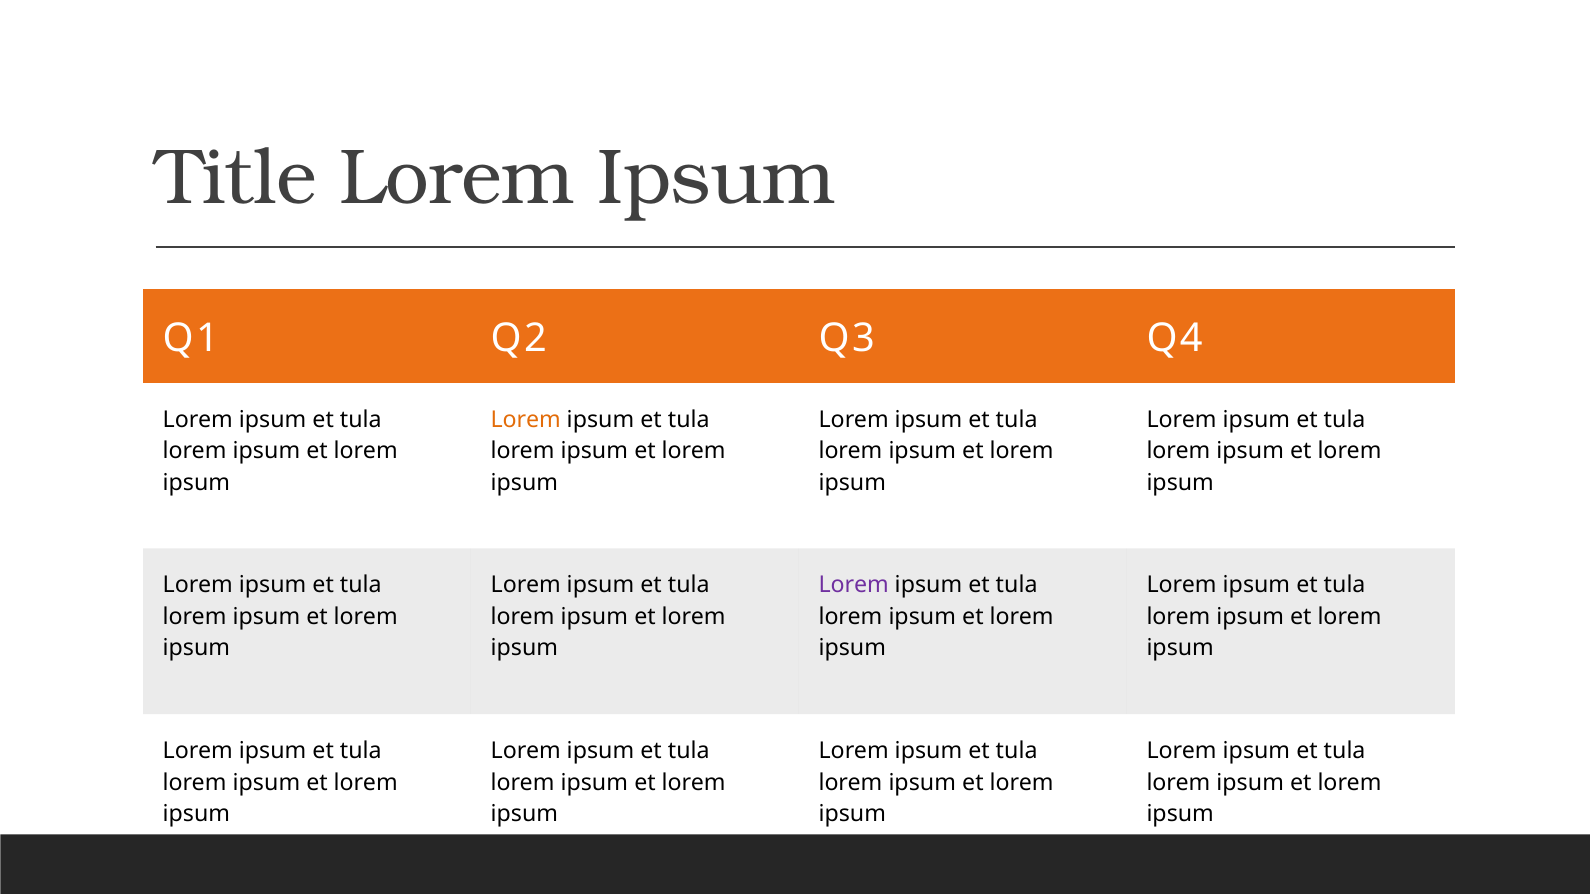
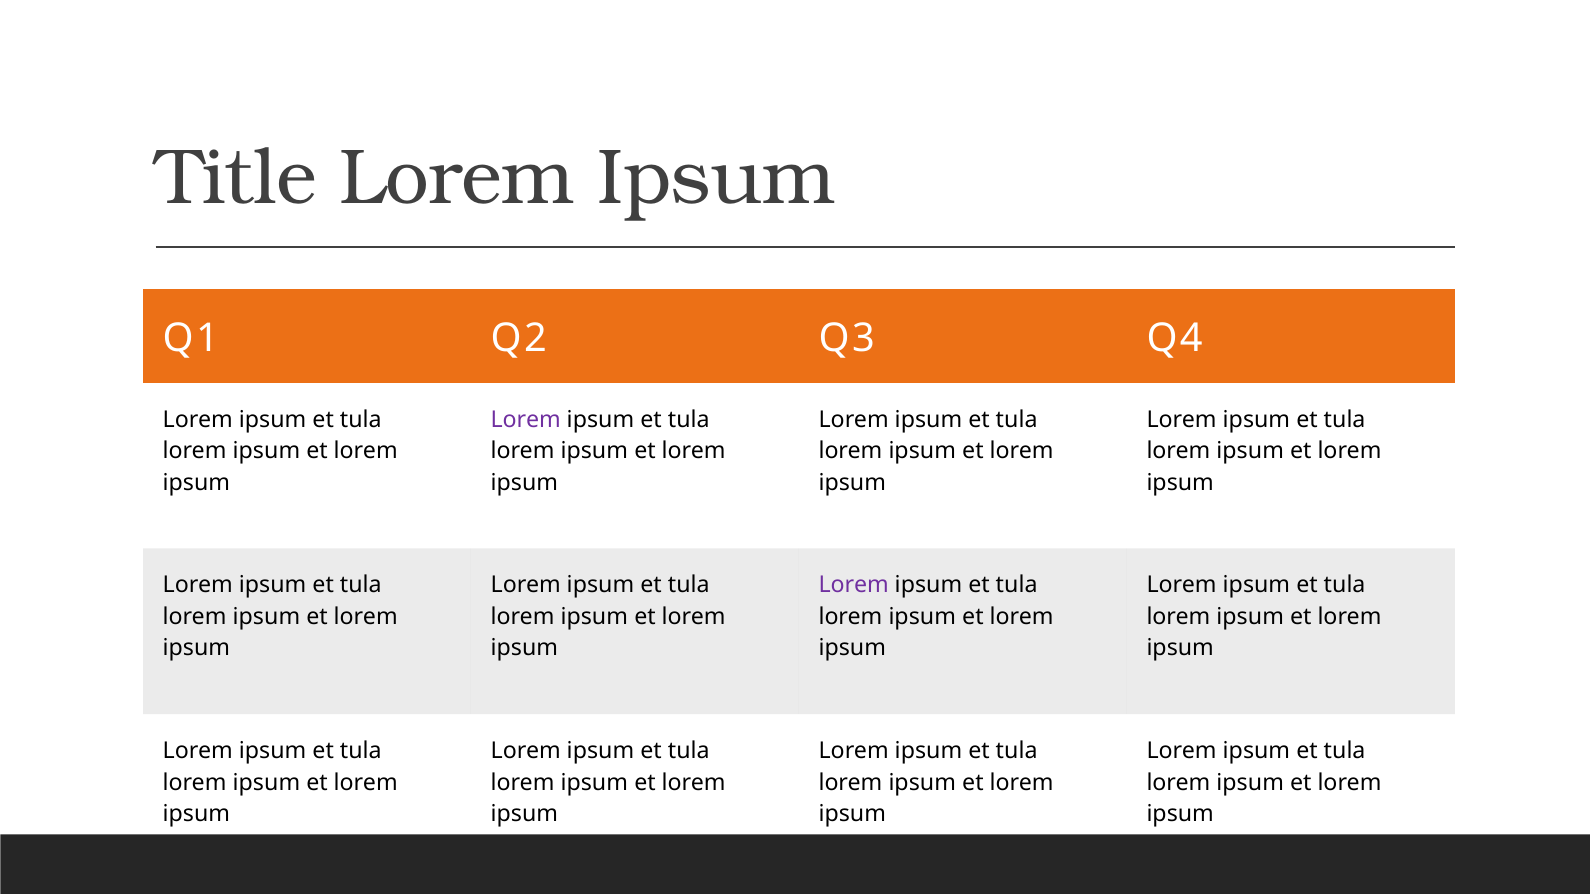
Lorem at (526, 420) colour: orange -> purple
